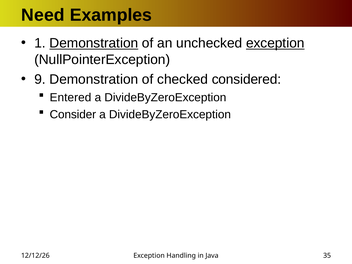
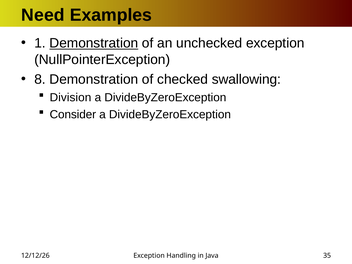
exception at (275, 43) underline: present -> none
9: 9 -> 8
considered: considered -> swallowing
Entered: Entered -> Division
